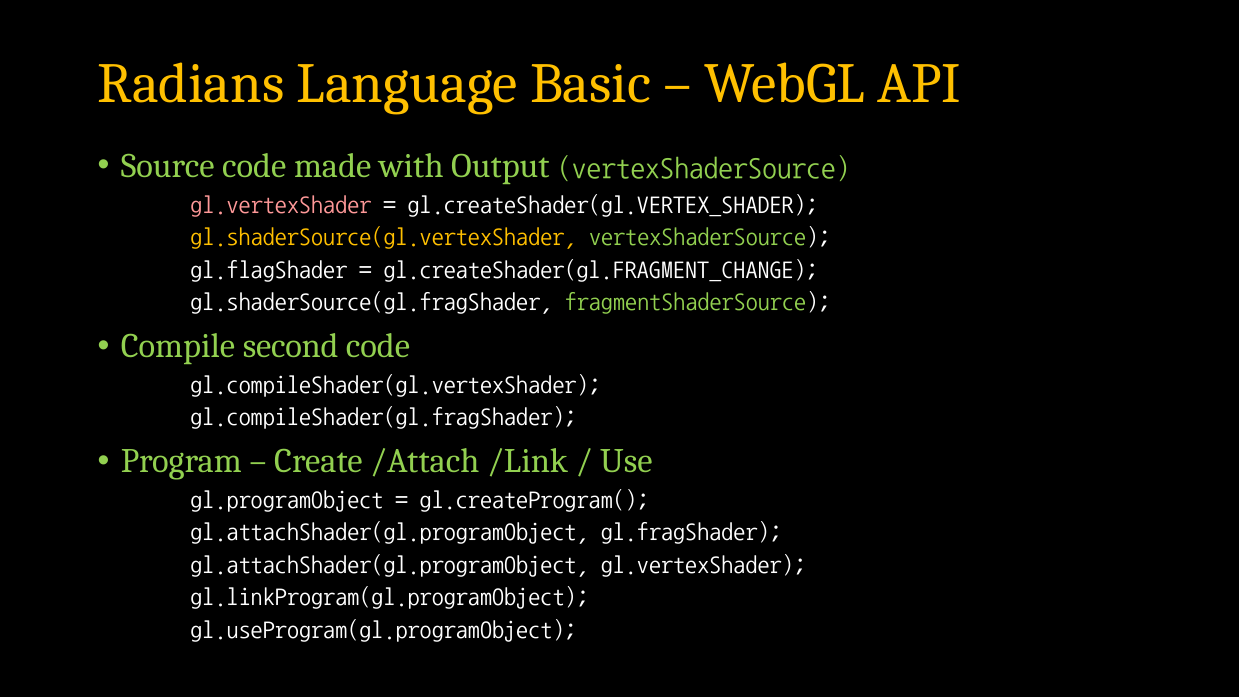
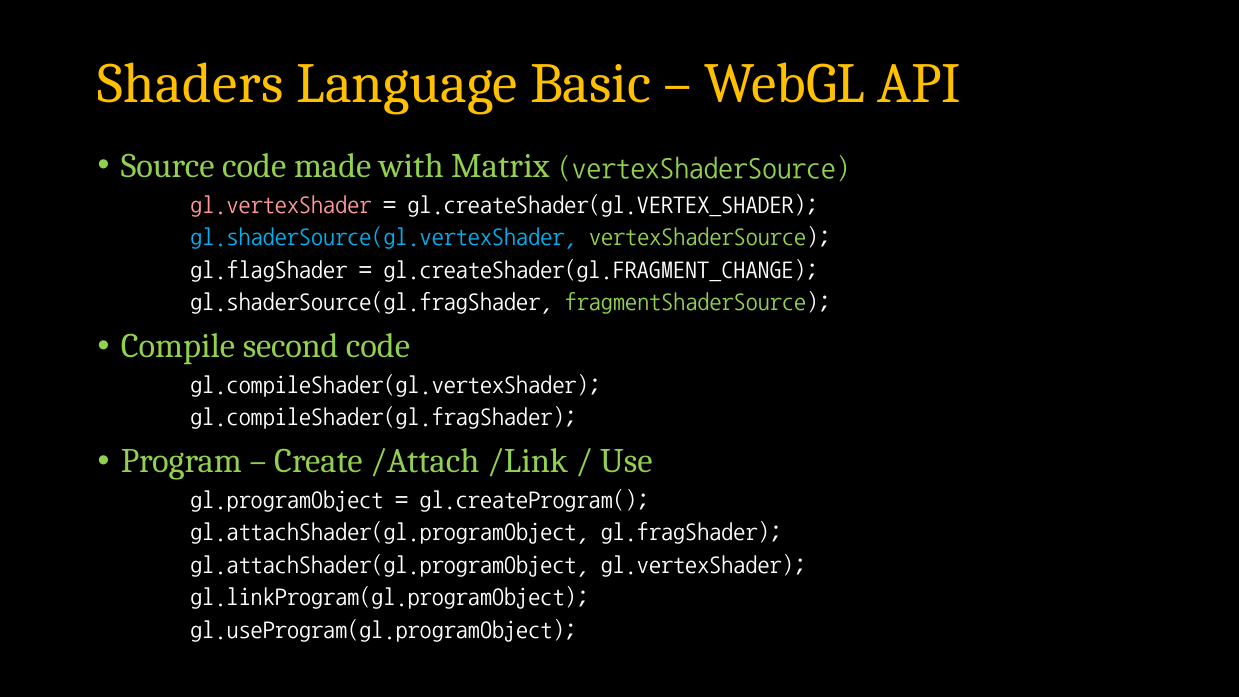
Radians: Radians -> Shaders
Output: Output -> Matrix
gl.shaderSource(gl.vertexShader colour: yellow -> light blue
